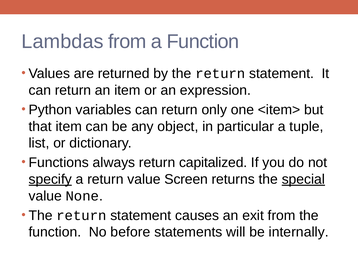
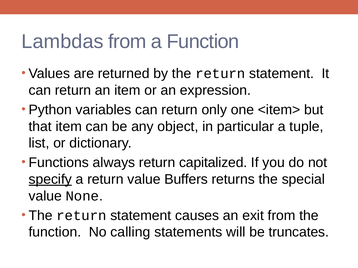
Screen: Screen -> Buffers
special underline: present -> none
before: before -> calling
internally: internally -> truncates
